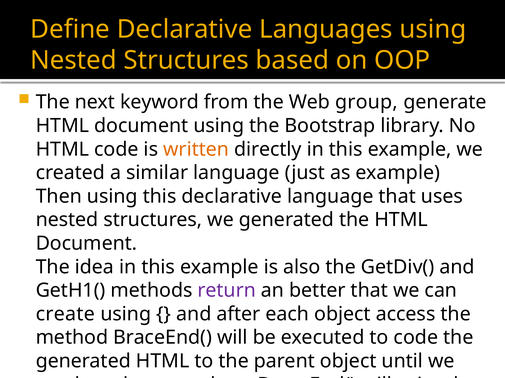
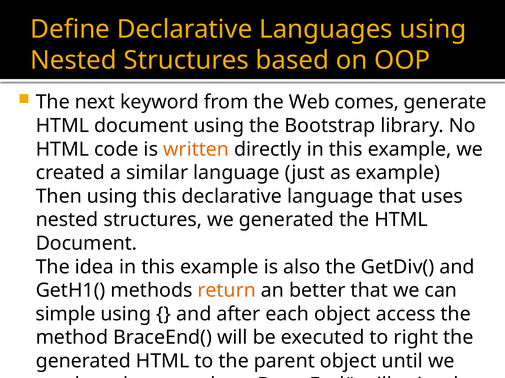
group: group -> comes
return colour: purple -> orange
create: create -> simple
to code: code -> right
